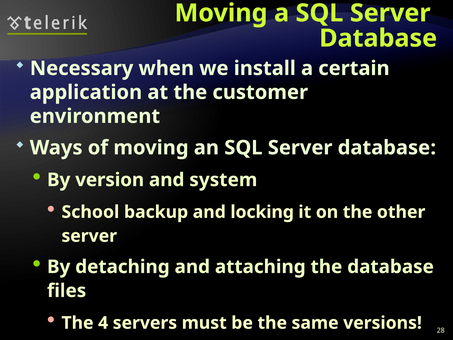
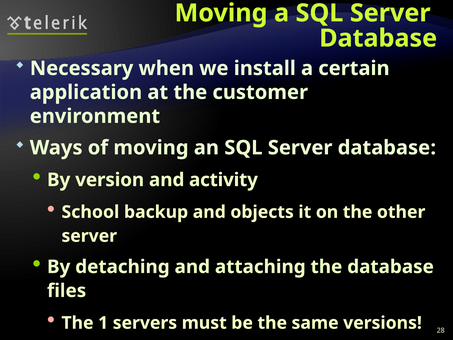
system: system -> activity
locking: locking -> objects
4: 4 -> 1
